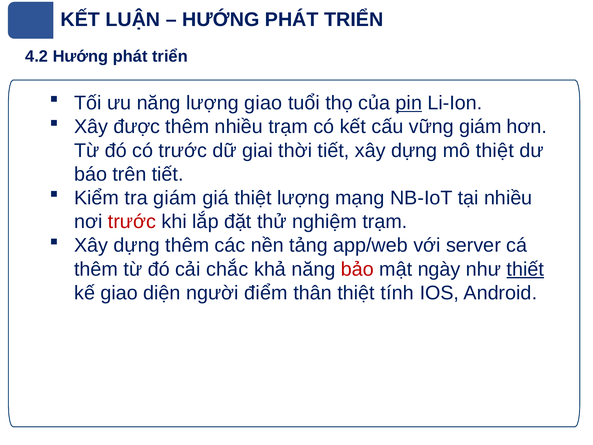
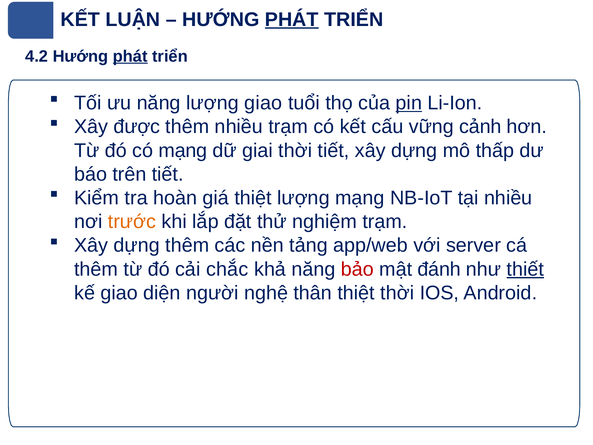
PHÁT at (292, 20) underline: none -> present
phát at (130, 56) underline: none -> present
vững giám: giám -> cảnh
có trước: trước -> mạng
mô thiệt: thiệt -> thấp
tra giám: giám -> hoàn
trước at (132, 222) colour: red -> orange
ngày: ngày -> đánh
điểm: điểm -> nghệ
thiệt tính: tính -> thời
